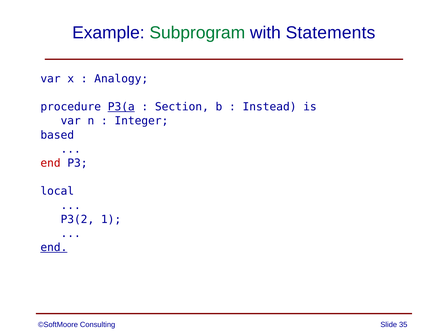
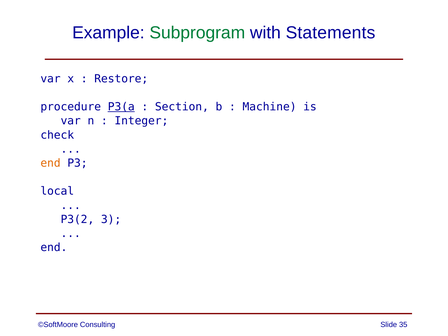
Analogy: Analogy -> Restore
Instead: Instead -> Machine
based: based -> check
end at (51, 163) colour: red -> orange
1: 1 -> 3
end at (54, 247) underline: present -> none
